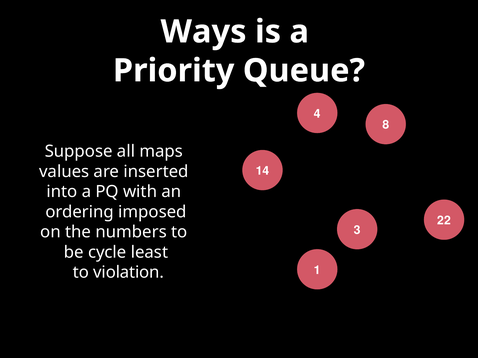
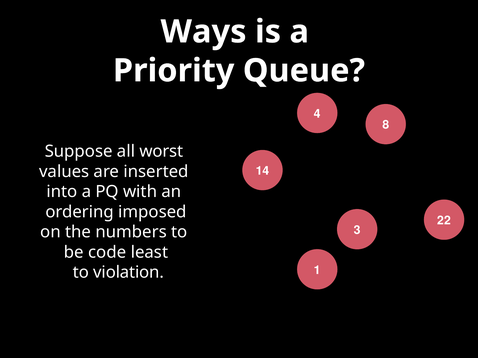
maps: maps -> worst
cycle: cycle -> code
